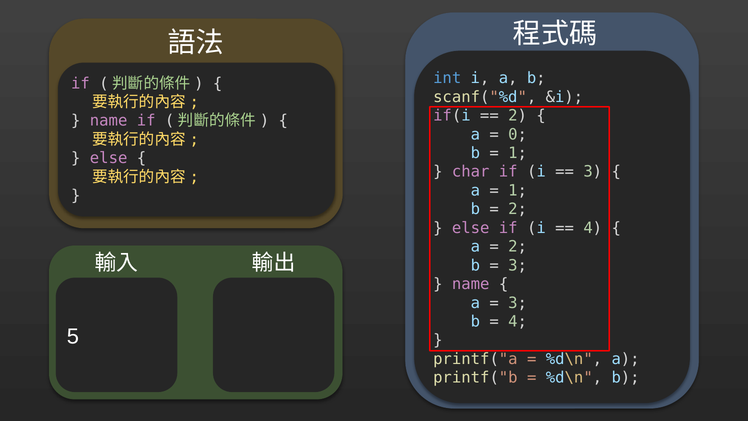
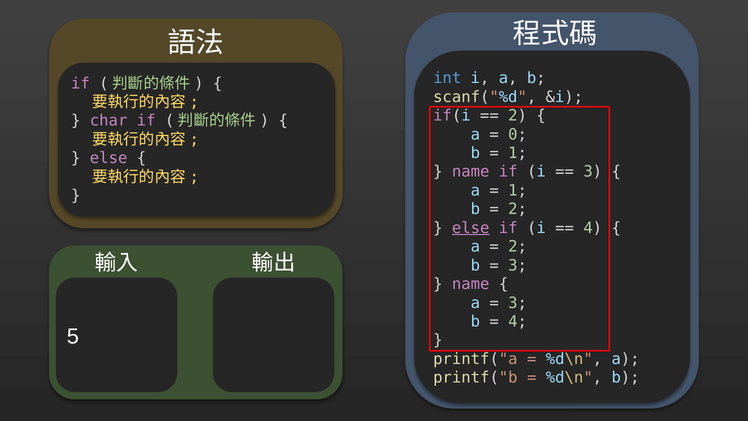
name at (109, 121): name -> char
char at (471, 172): char -> name
else at (471, 228) underline: none -> present
